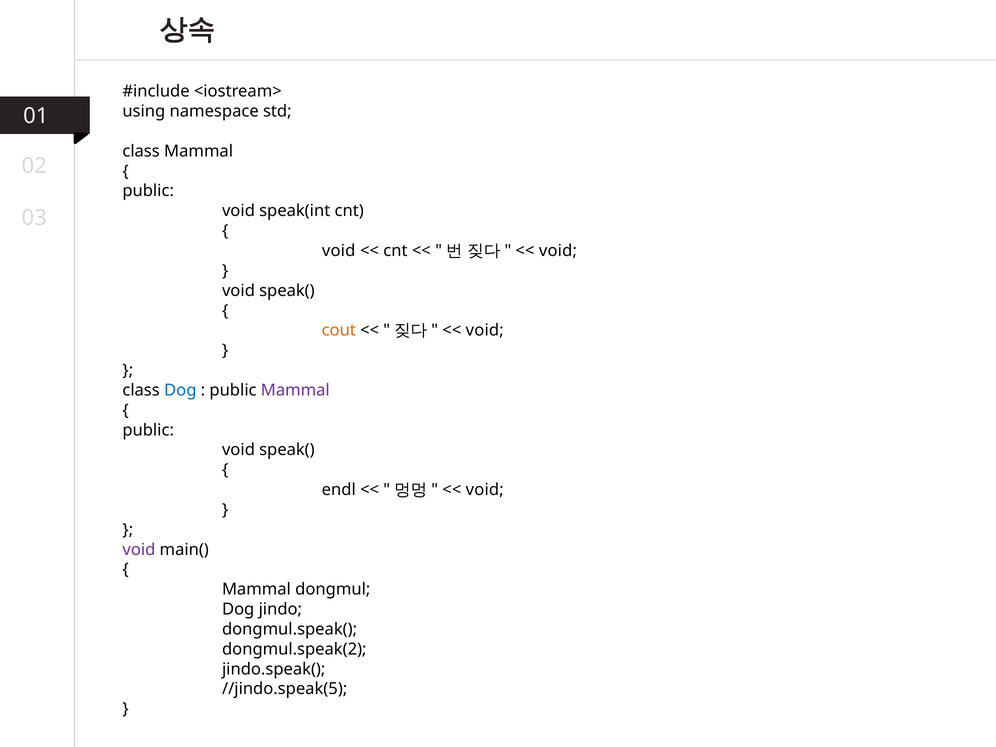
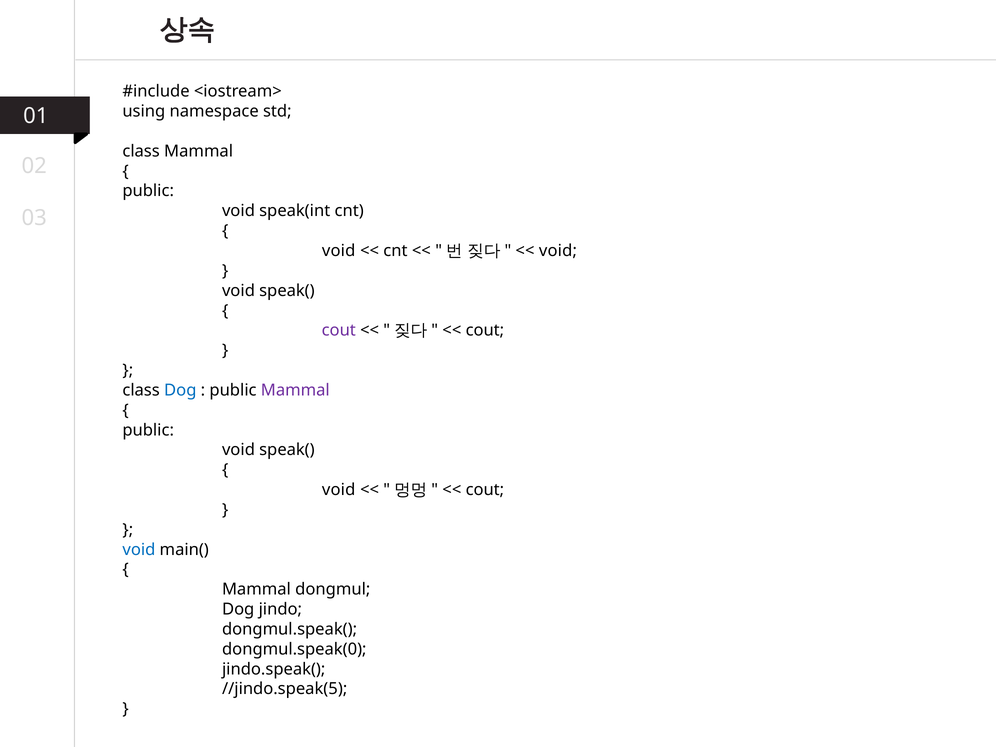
cout at (339, 330) colour: orange -> purple
void at (485, 330): void -> cout
endl at (339, 490): endl -> void
void at (485, 490): void -> cout
void at (139, 550) colour: purple -> blue
dongmul.speak(2: dongmul.speak(2 -> dongmul.speak(0
